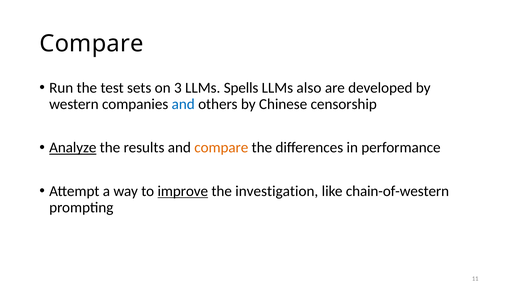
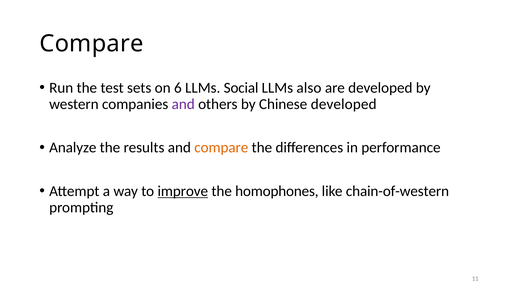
3: 3 -> 6
Spells: Spells -> Social
and at (183, 104) colour: blue -> purple
Chinese censorship: censorship -> developed
Analyze underline: present -> none
investigation: investigation -> homophones
